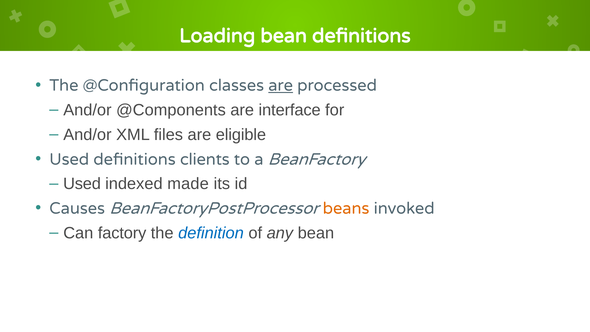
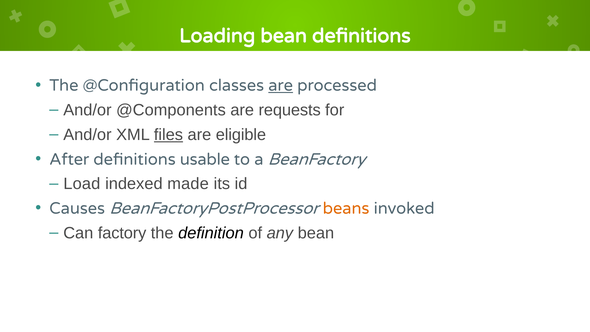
interface: interface -> requests
files underline: none -> present
Used at (69, 159): Used -> After
clients: clients -> usable
Used at (82, 184): Used -> Load
definition colour: blue -> black
